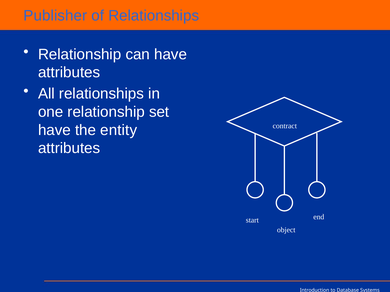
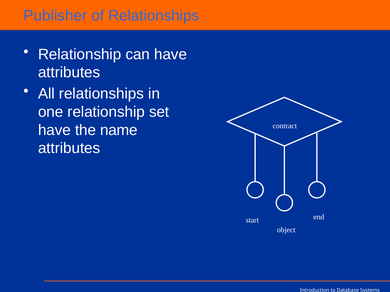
entity: entity -> name
